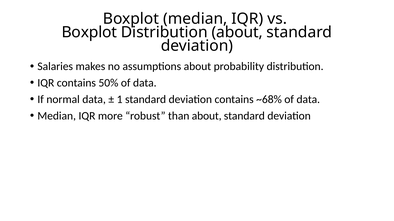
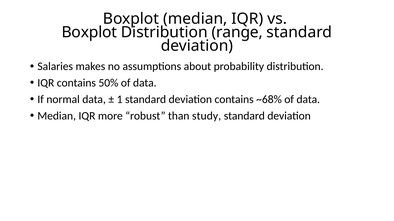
Distribution about: about -> range
than about: about -> study
